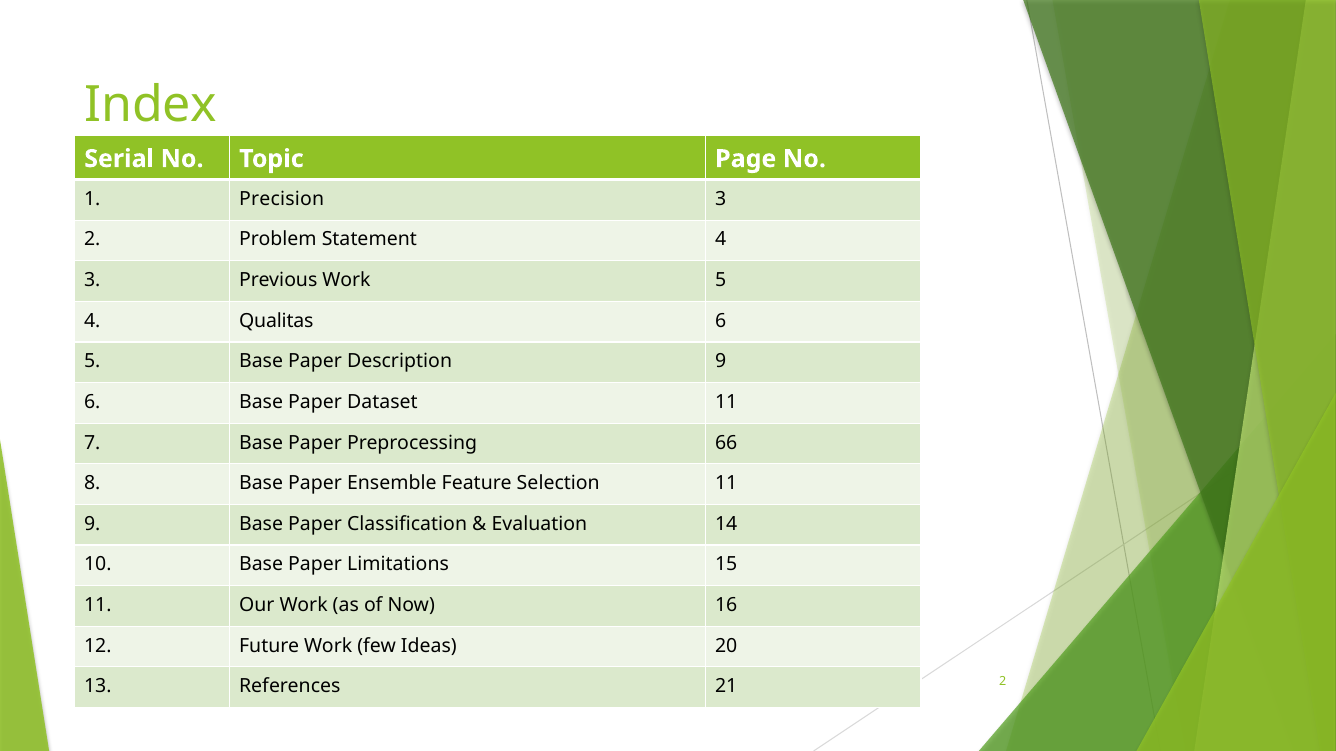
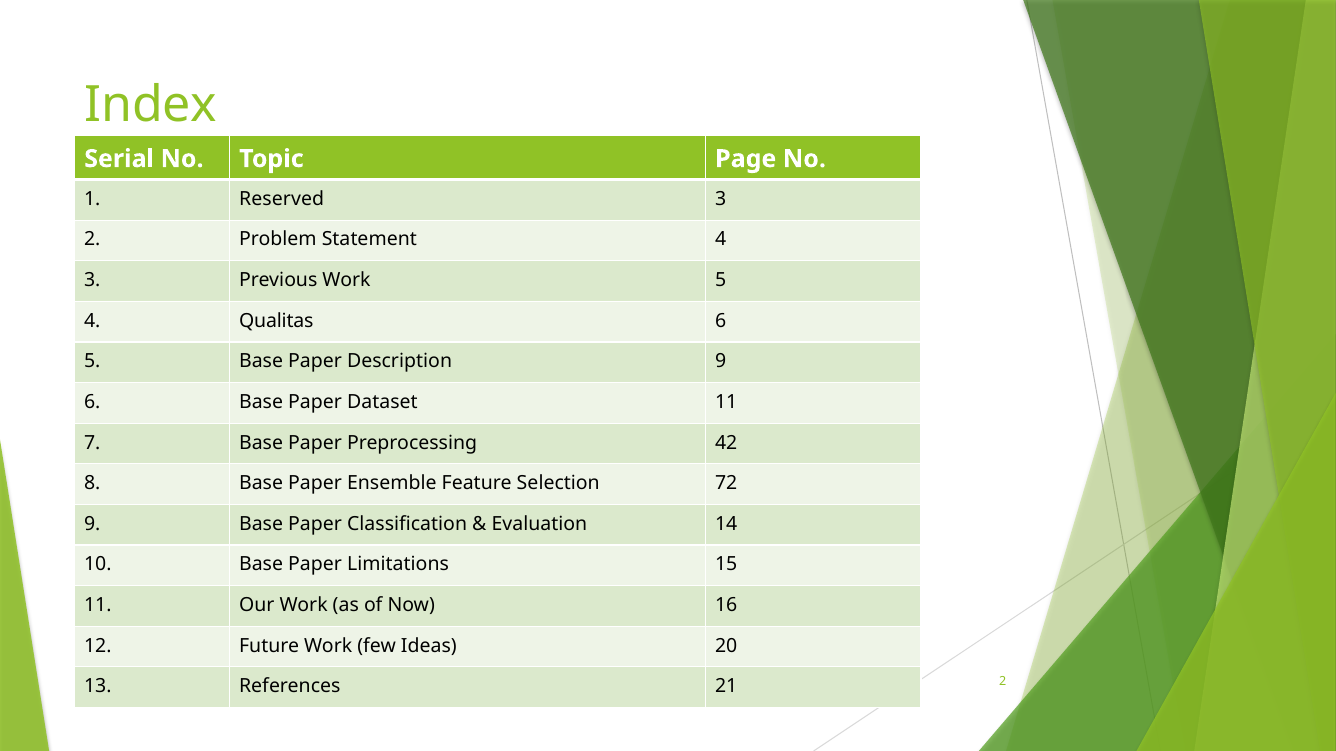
Precision: Precision -> Reserved
66: 66 -> 42
Selection 11: 11 -> 72
